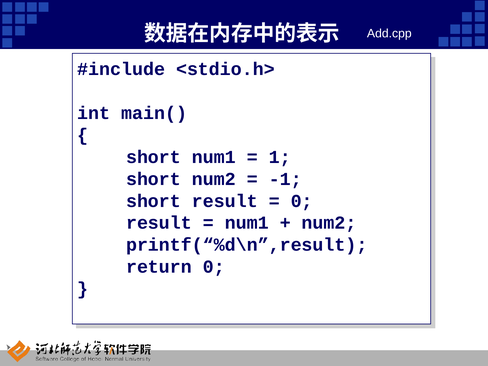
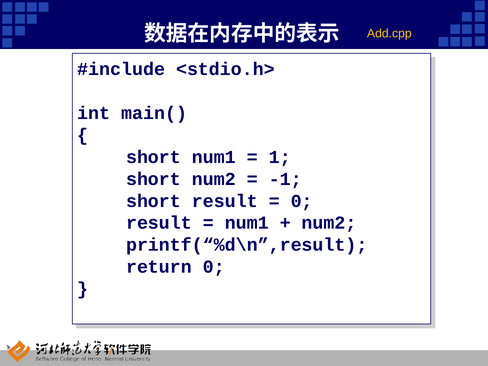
Add.cpp colour: white -> yellow
